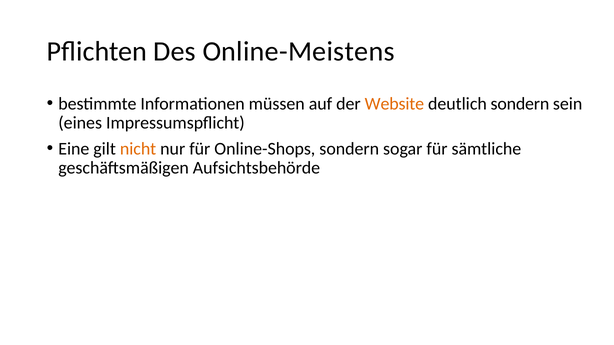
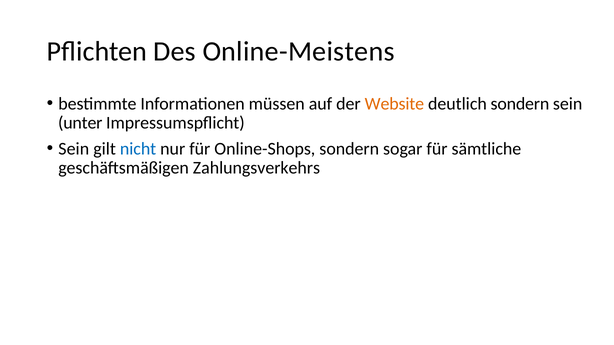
eines: eines -> unter
Eine at (74, 149): Eine -> Sein
nicht colour: orange -> blue
Aufsichtsbehörde: Aufsichtsbehörde -> Zahlungsverkehrs
